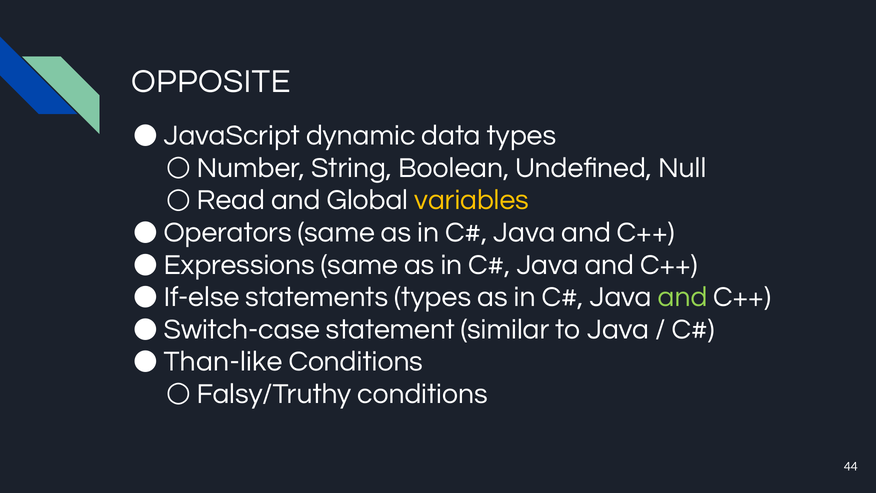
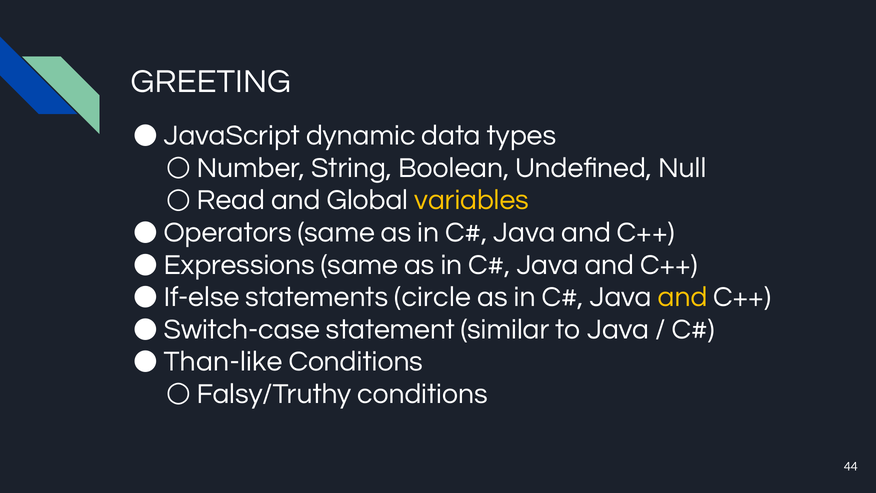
OPPOSITE: OPPOSITE -> GREETING
statements types: types -> circle
and at (683, 297) colour: light green -> yellow
